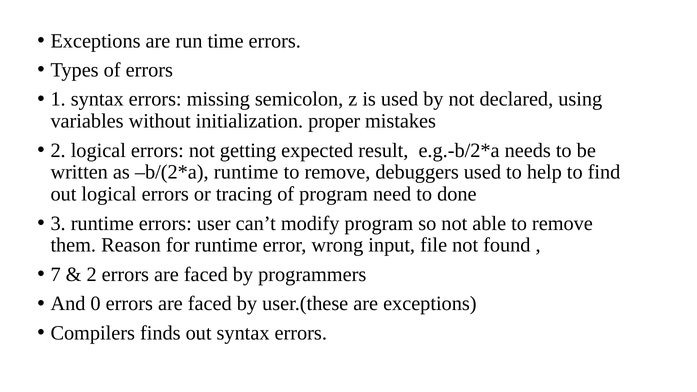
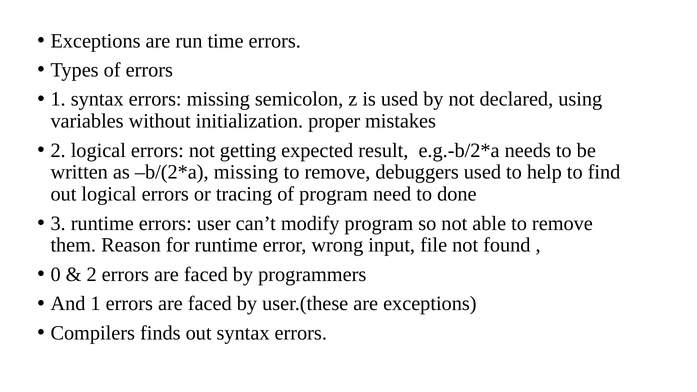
runtime at (246, 172): runtime -> missing
7: 7 -> 0
And 0: 0 -> 1
